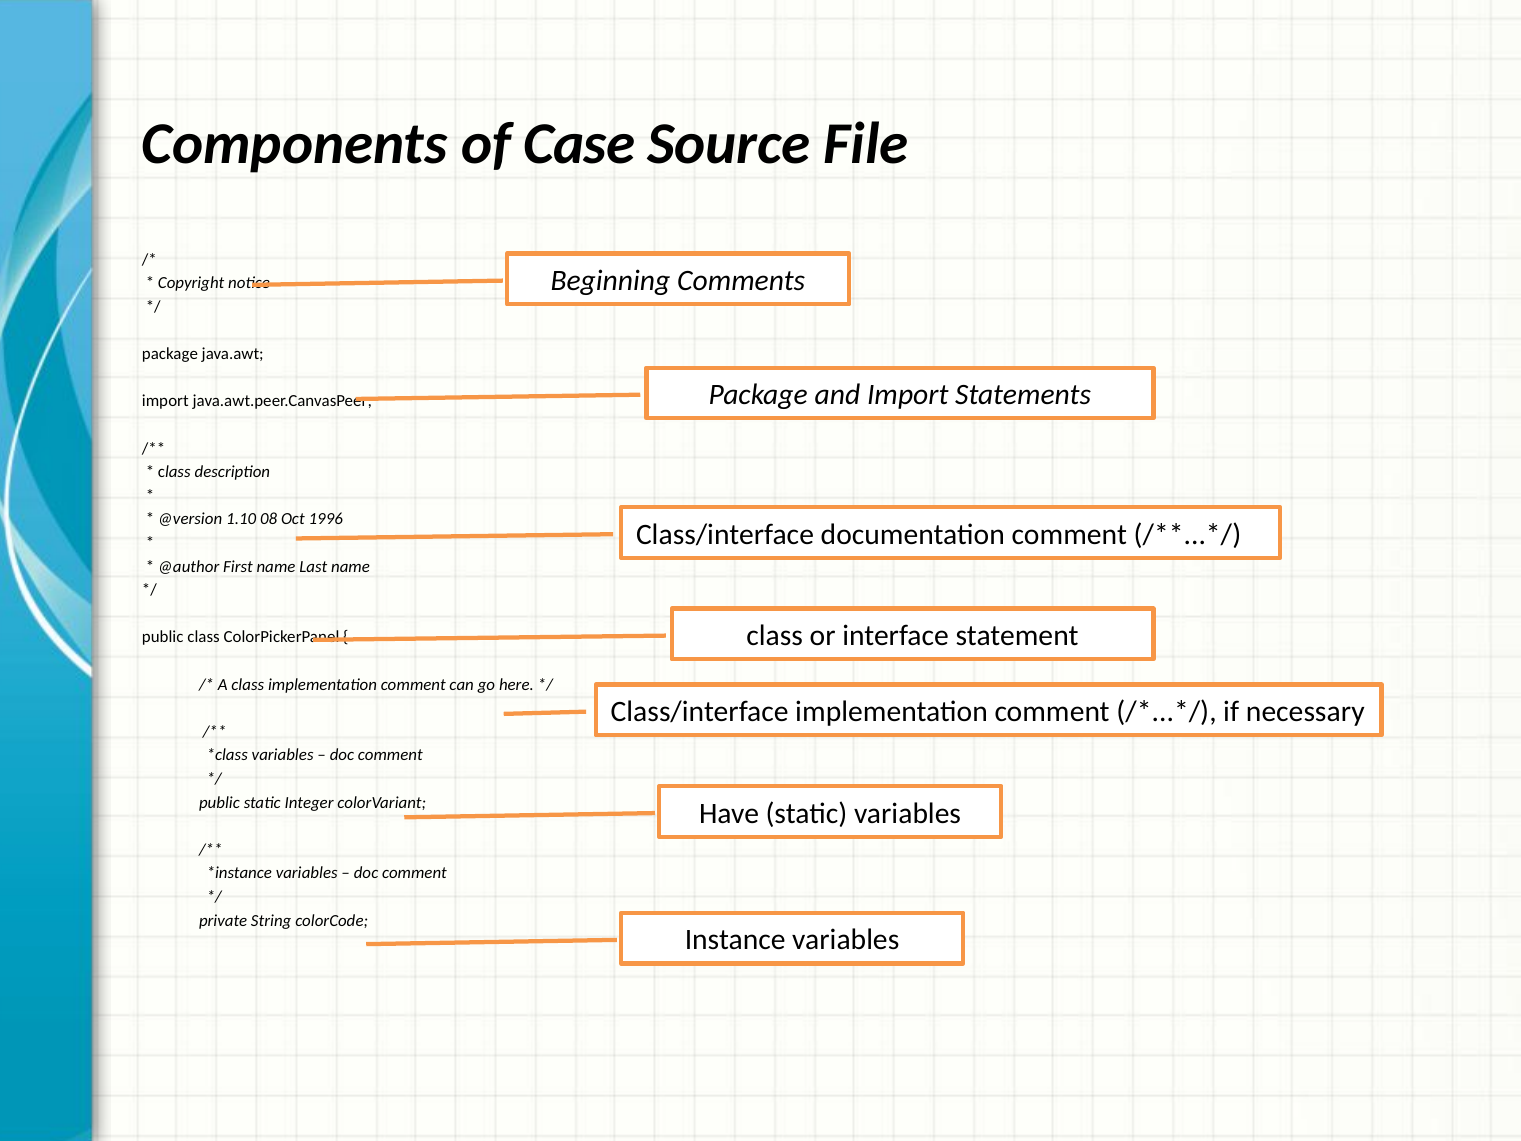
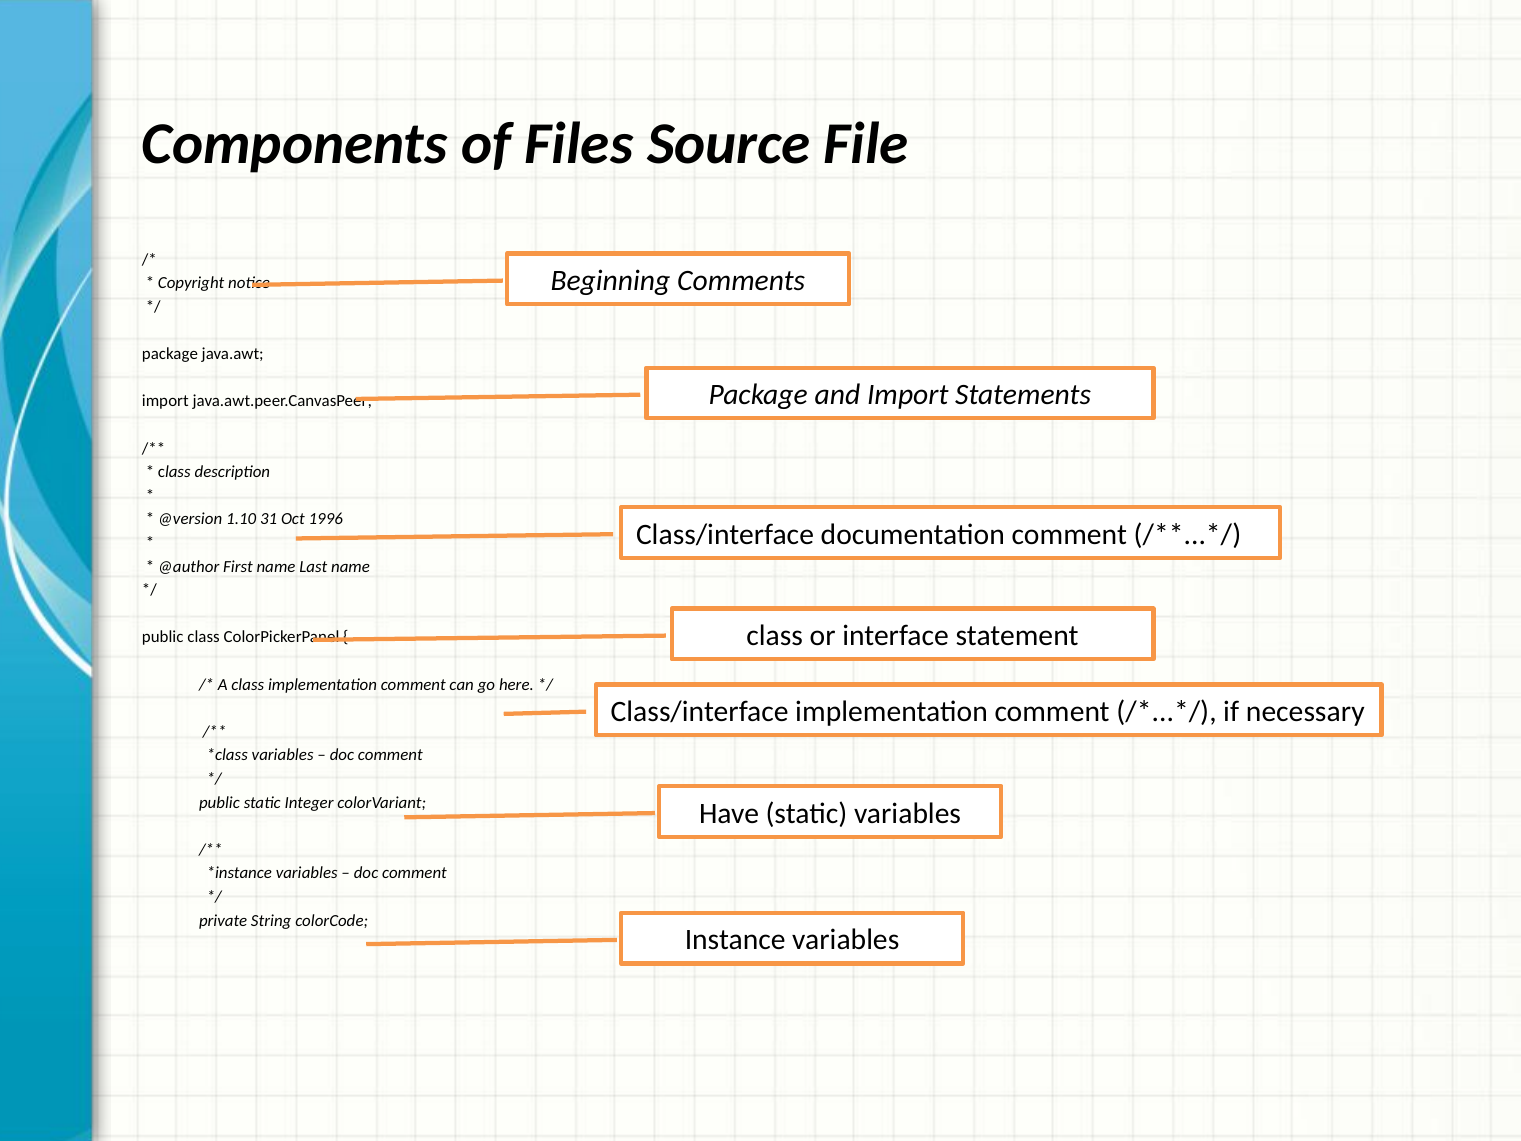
Case: Case -> Files
08: 08 -> 31
